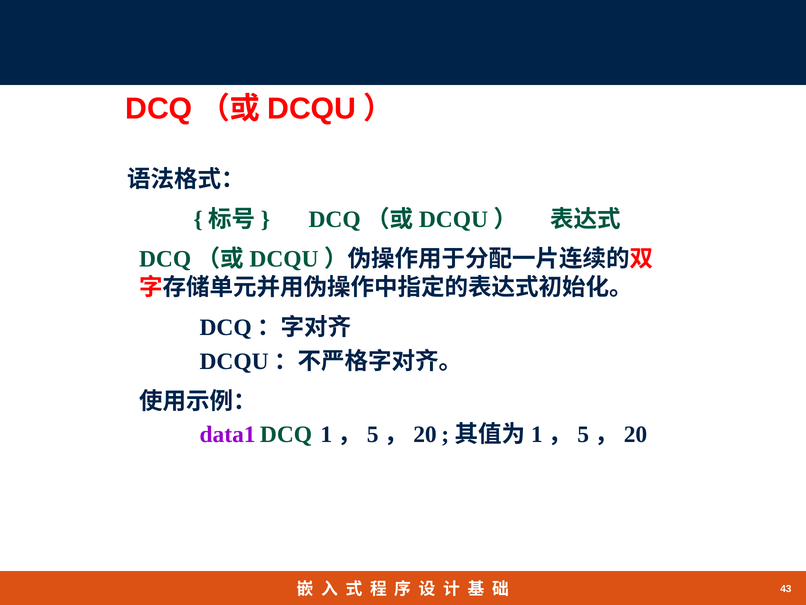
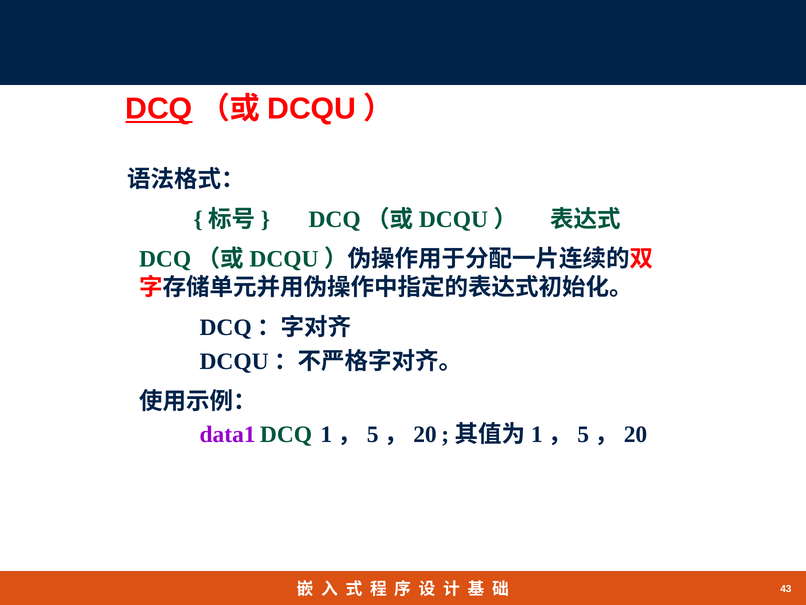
DCQ underline: none -> present
